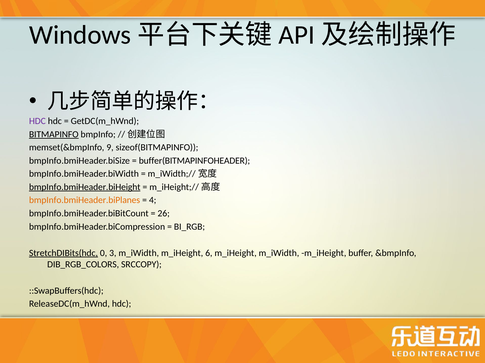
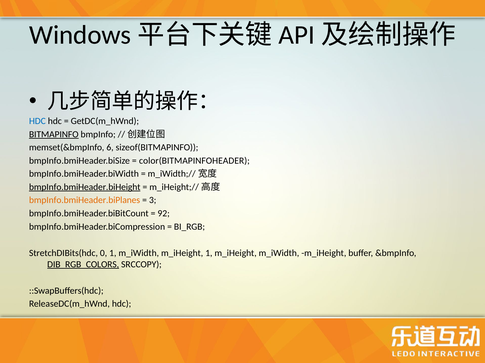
HDC at (37, 121) colour: purple -> blue
9: 9 -> 6
buffer(BITMAPINFOHEADER: buffer(BITMAPINFOHEADER -> color(BITMAPINFOHEADER
4: 4 -> 3
26: 26 -> 92
StretchDIBits(hdc underline: present -> none
0 3: 3 -> 1
m_iHeight 6: 6 -> 1
DIB_RGB_COLORS underline: none -> present
